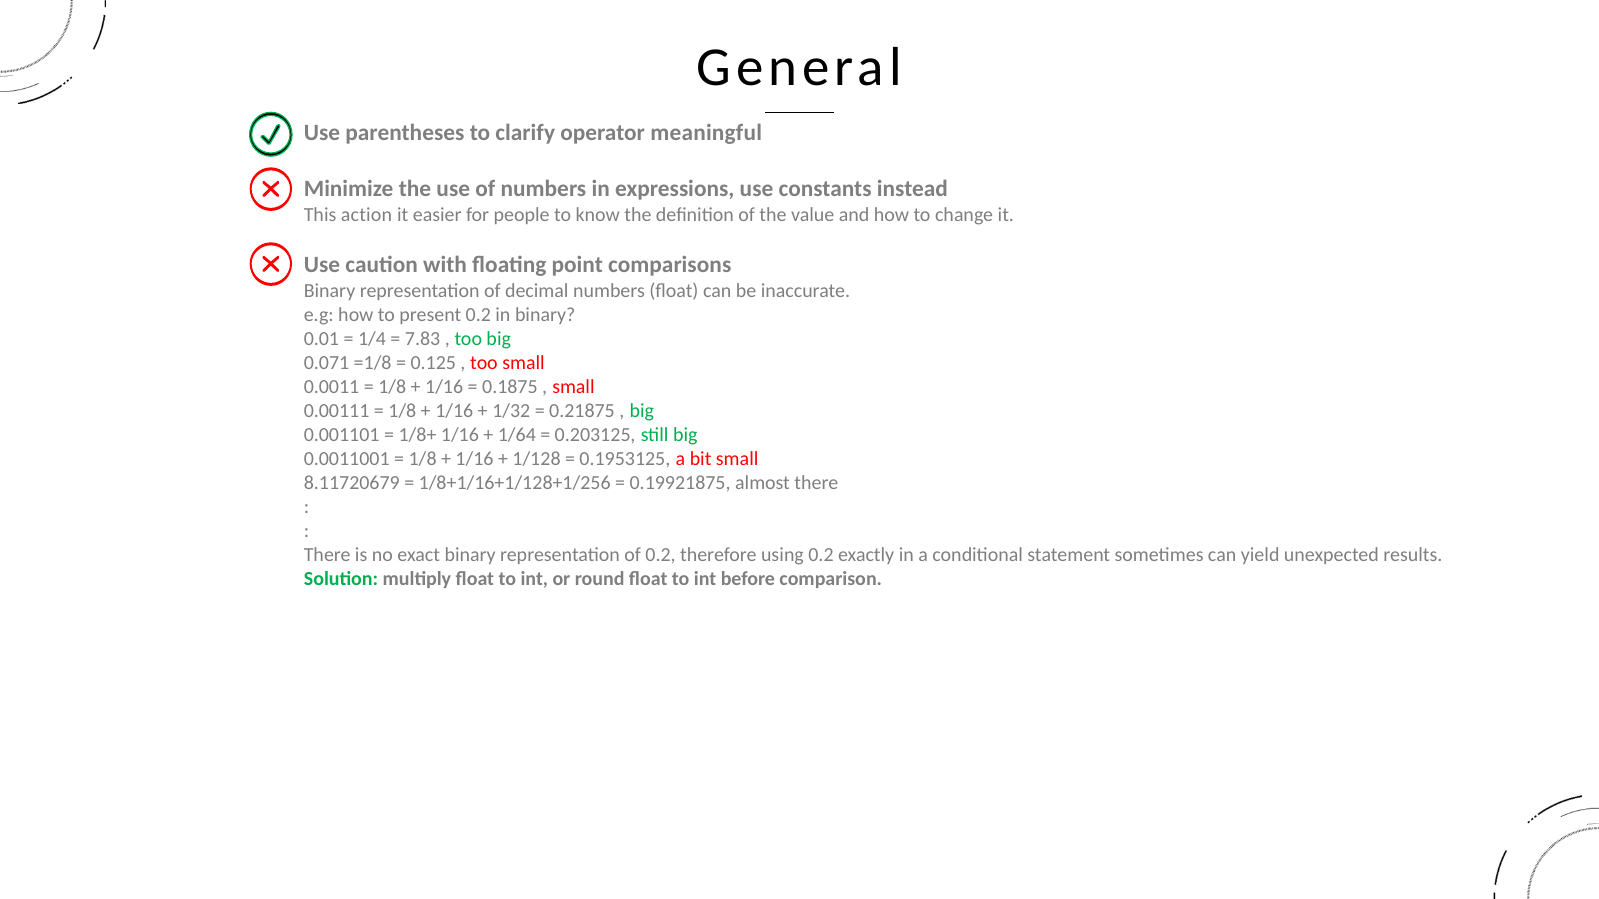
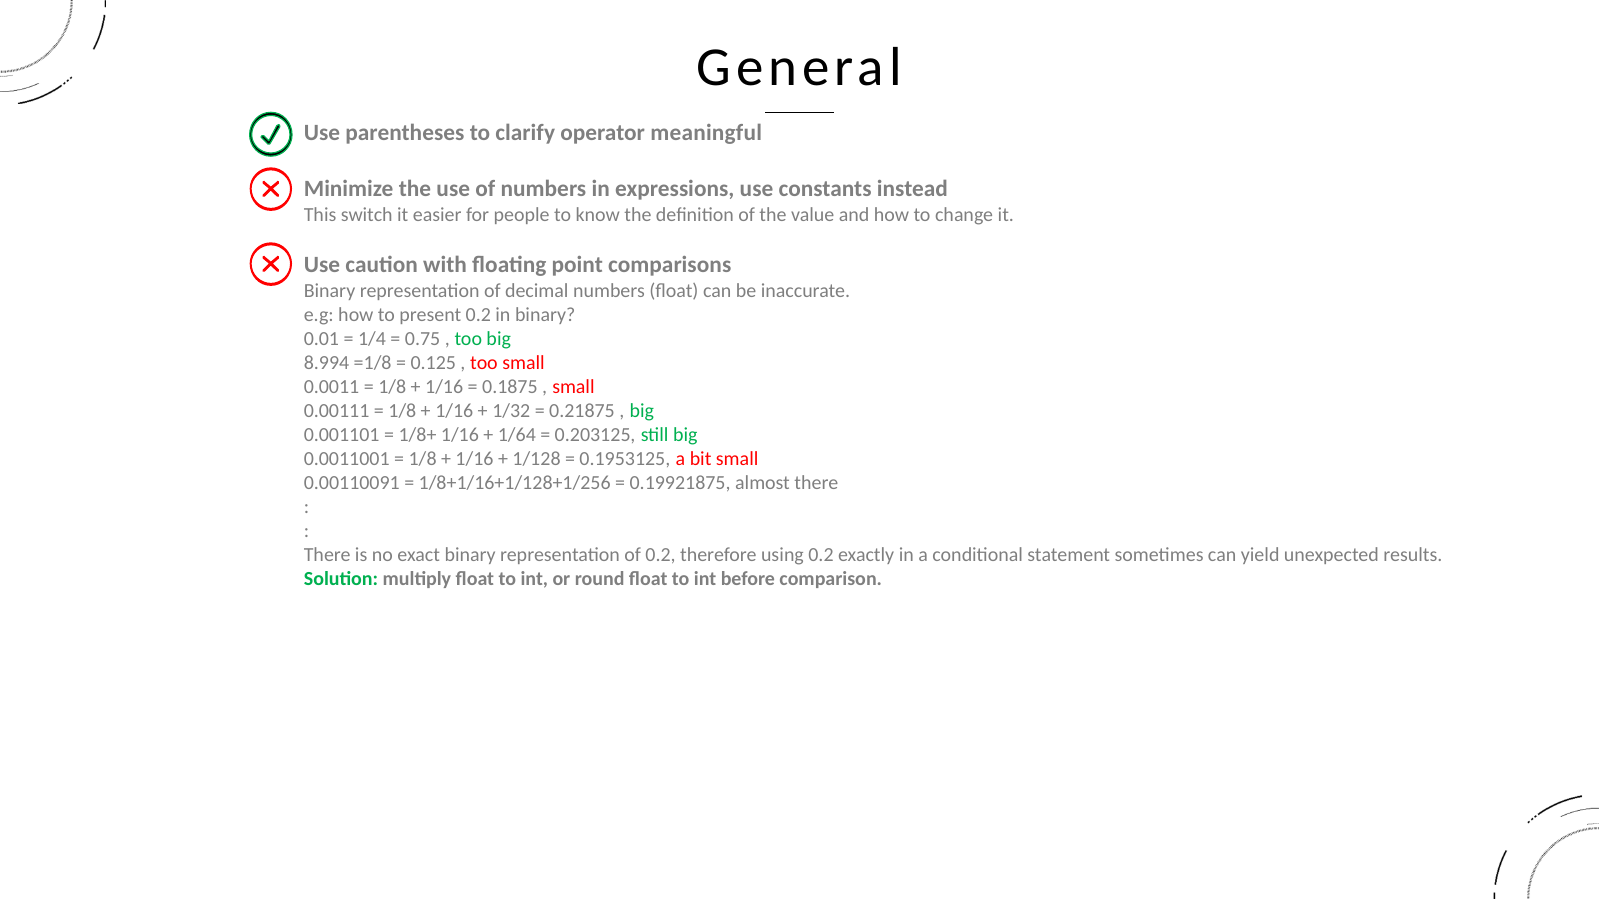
action: action -> switch
7.83: 7.83 -> 0.75
0.071: 0.071 -> 8.994
8.11720679: 8.11720679 -> 0.00110091
